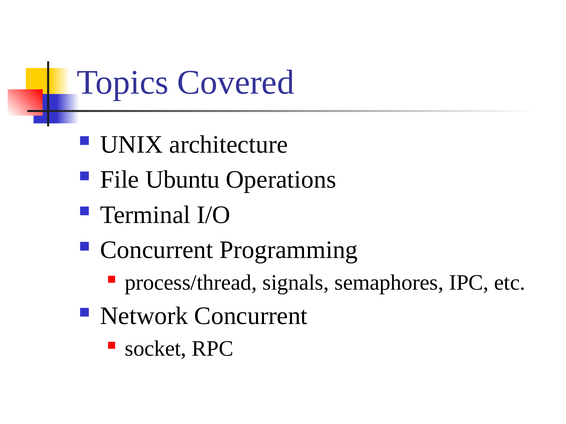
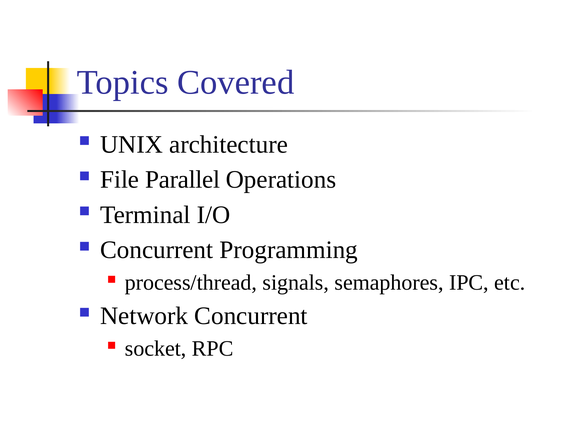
Ubuntu: Ubuntu -> Parallel
